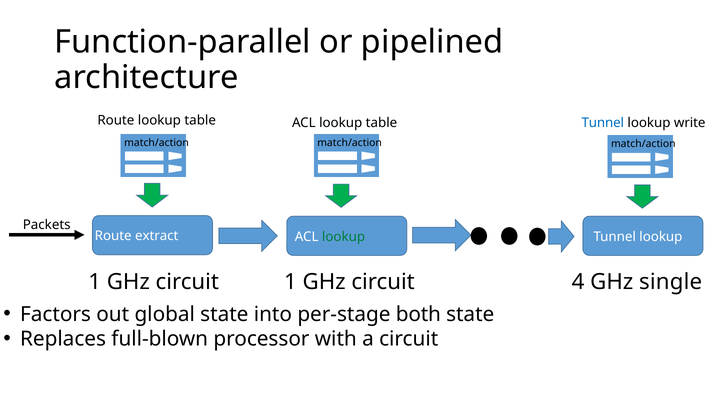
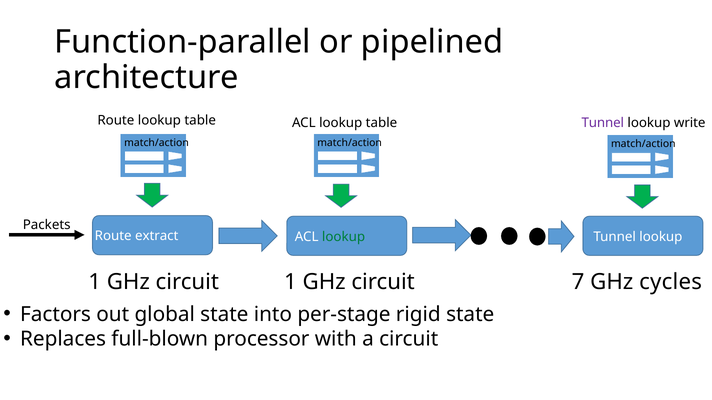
Tunnel at (603, 123) colour: blue -> purple
4: 4 -> 7
single: single -> cycles
both: both -> rigid
